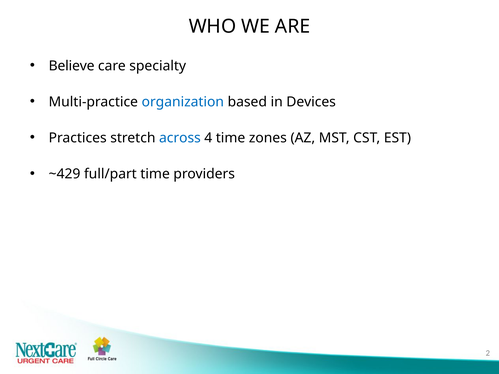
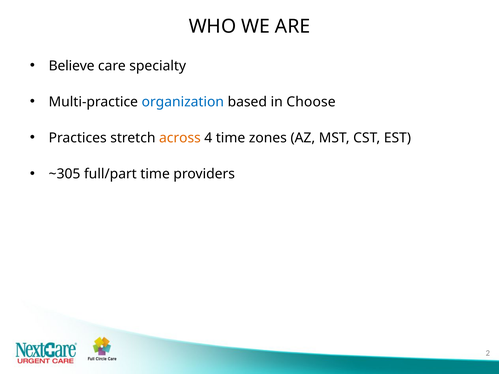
Devices: Devices -> Choose
across colour: blue -> orange
~429: ~429 -> ~305
